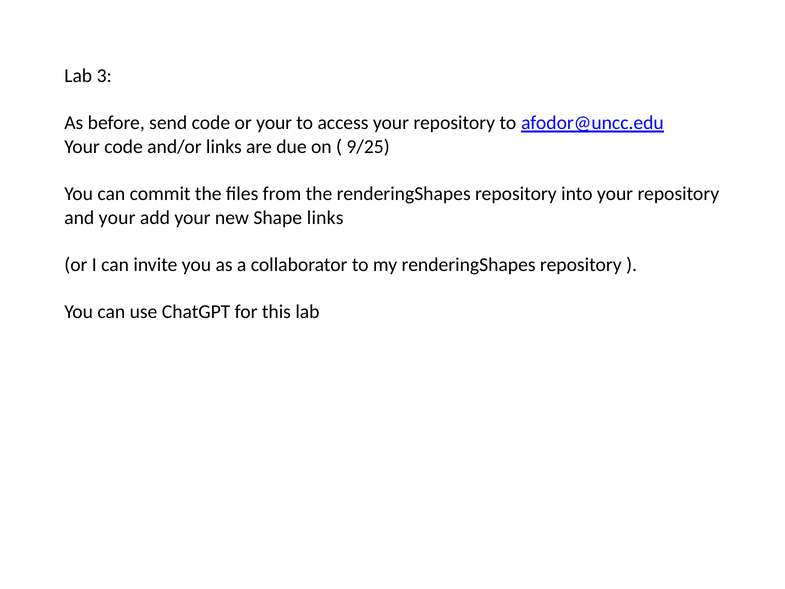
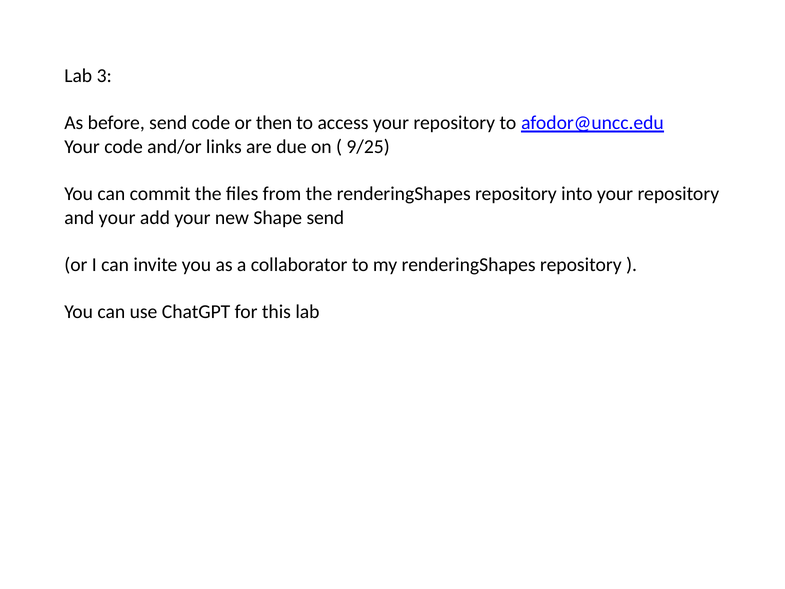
or your: your -> then
Shape links: links -> send
